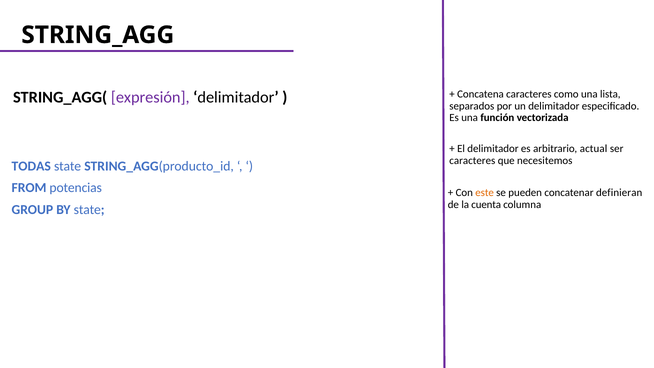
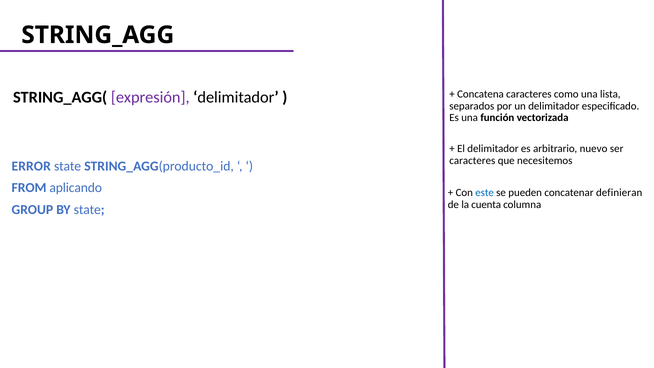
actual: actual -> nuevo
TODAS: TODAS -> ERROR
potencias: potencias -> aplicando
este colour: orange -> blue
